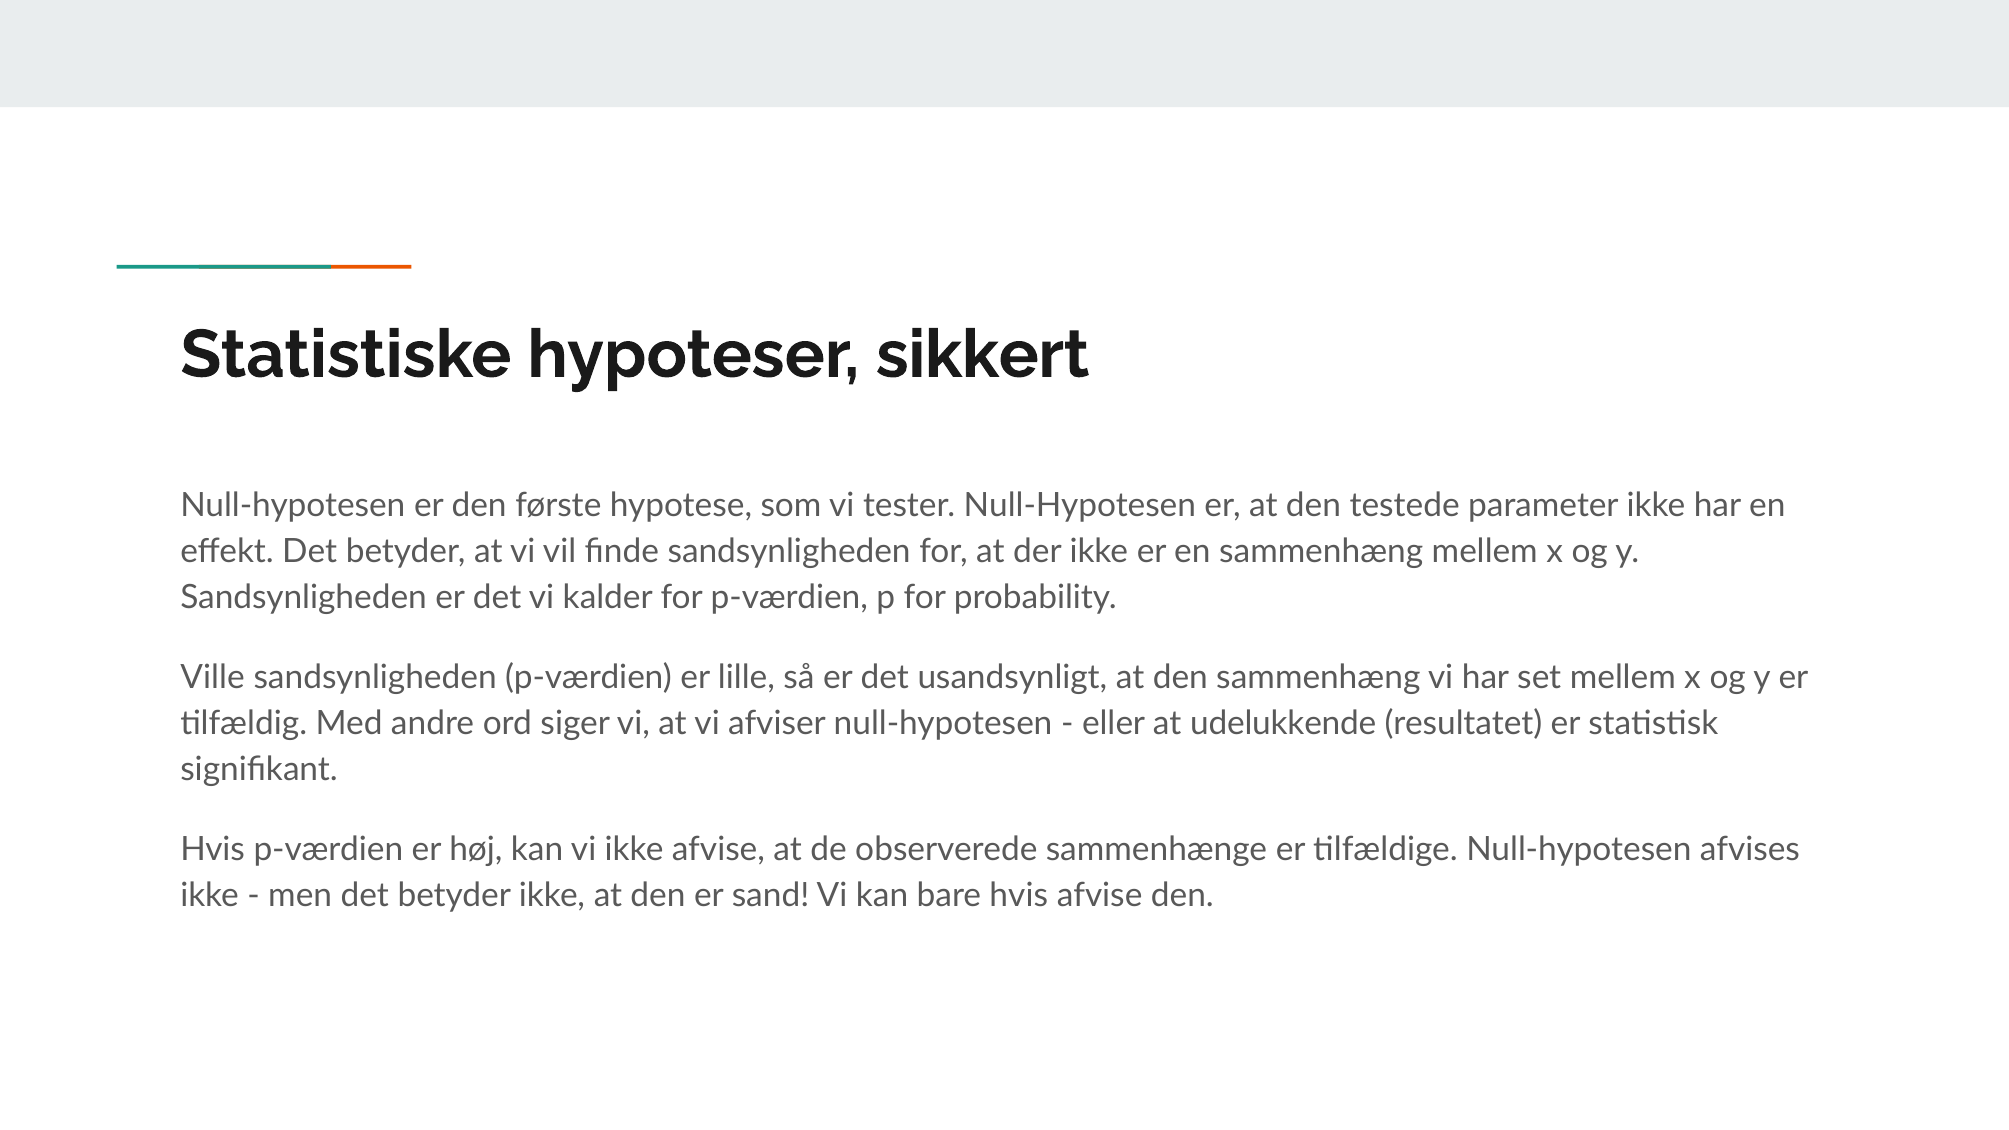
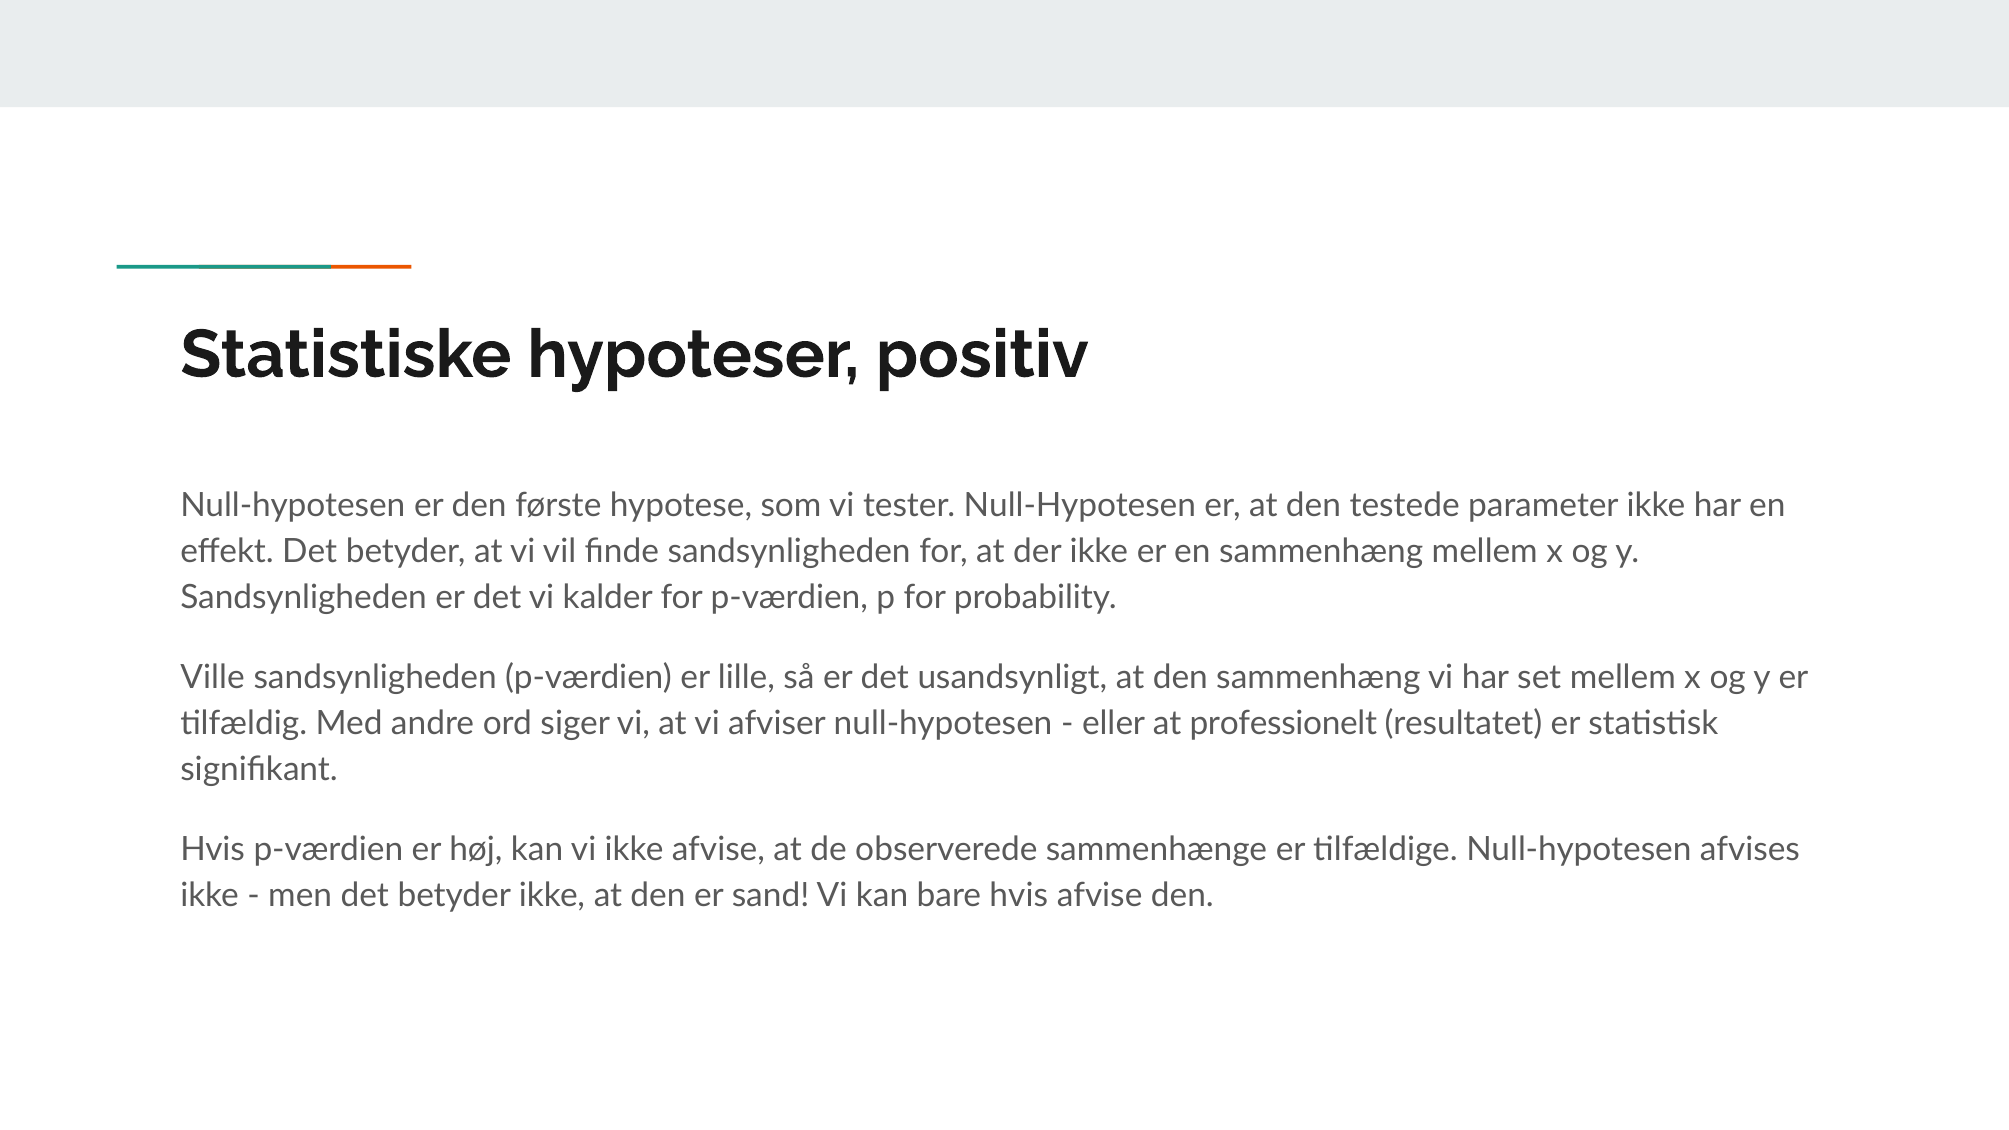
sikkert: sikkert -> positiv
udelukkende: udelukkende -> professionelt
